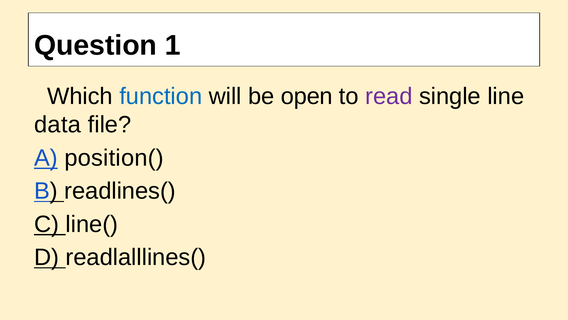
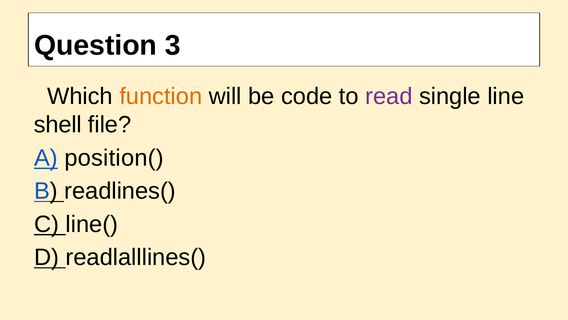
1: 1 -> 3
function colour: blue -> orange
open: open -> code
data: data -> shell
